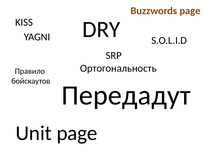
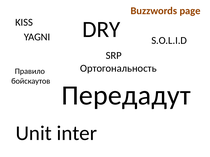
Unit page: page -> inter
